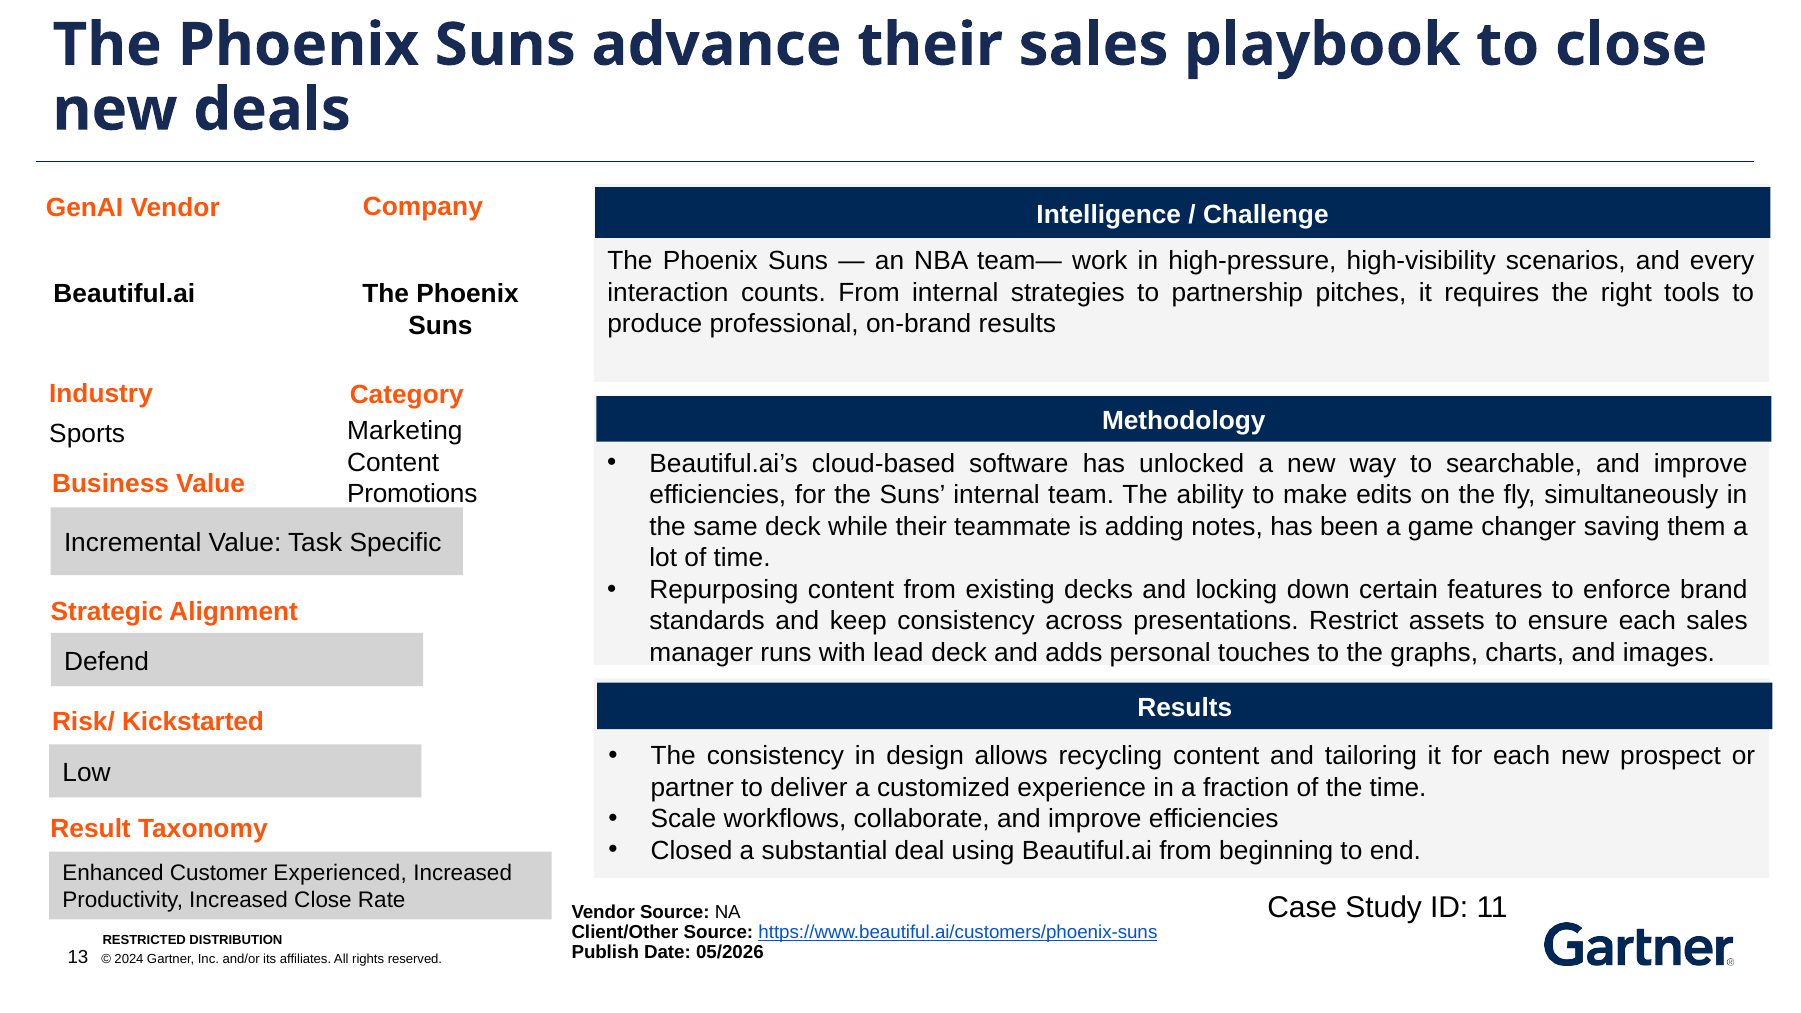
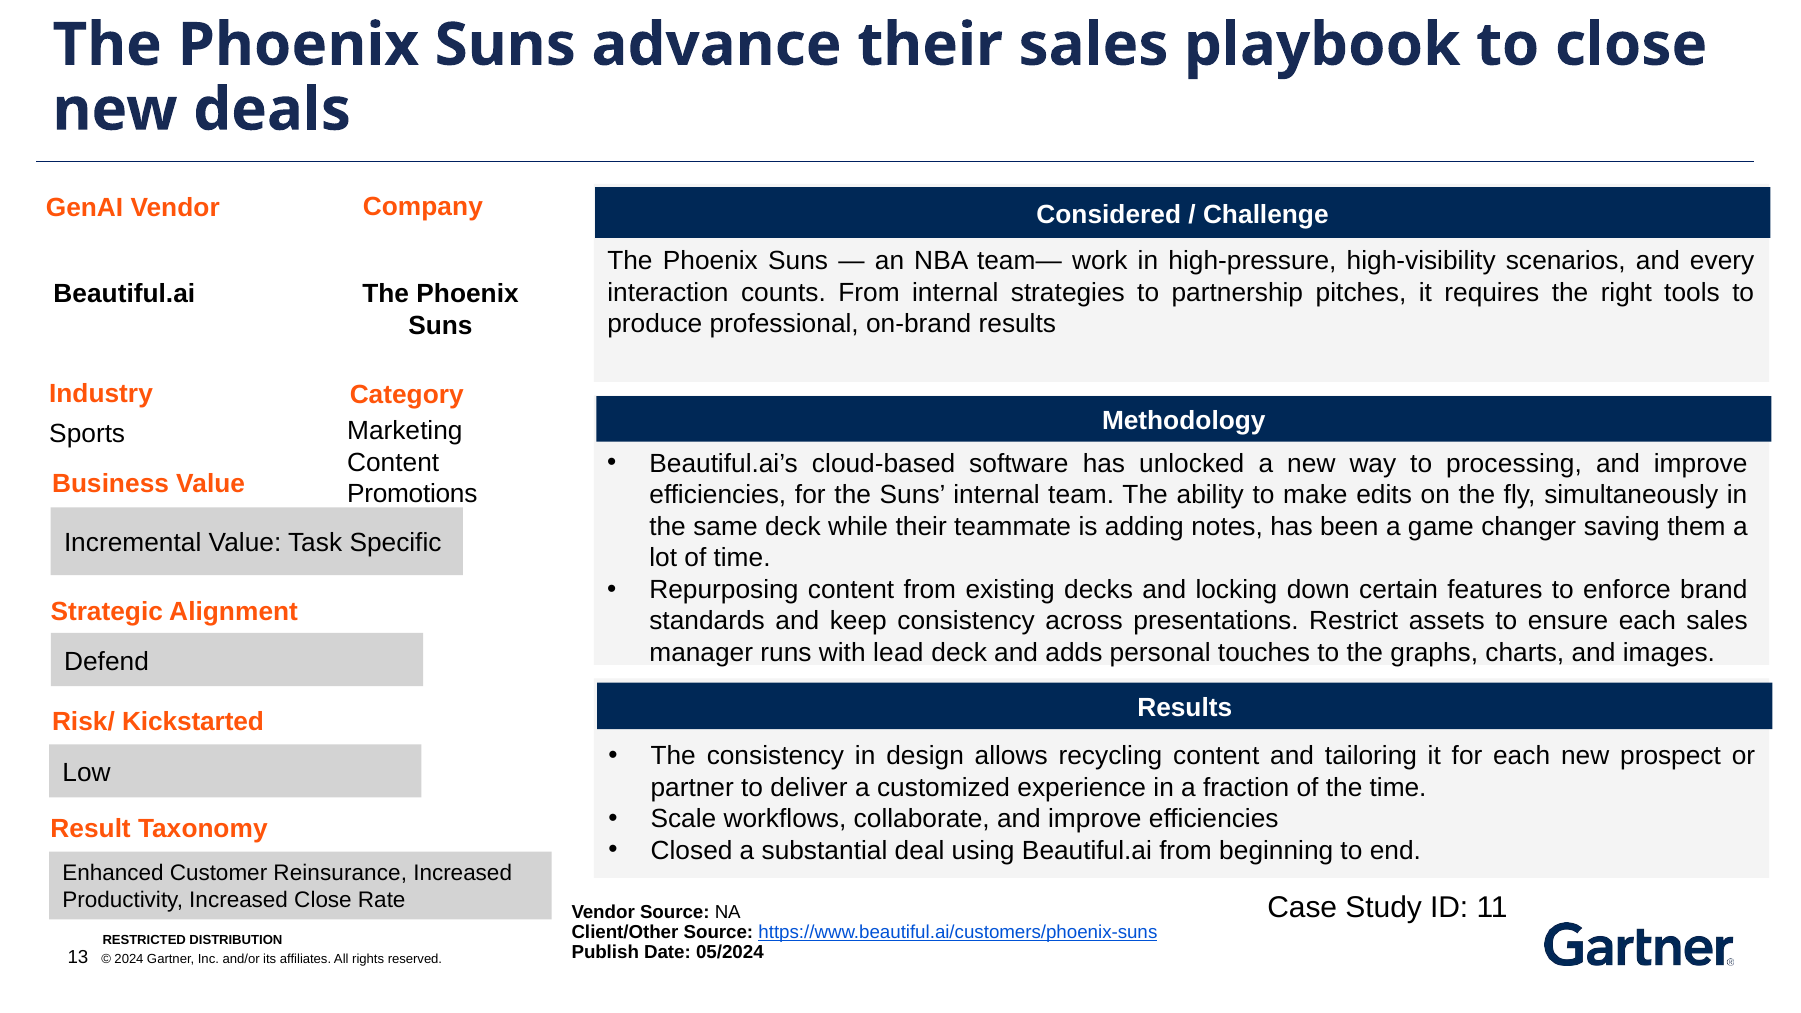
Intelligence: Intelligence -> Considered
searchable: searchable -> processing
Experienced: Experienced -> Reinsurance
05/2026: 05/2026 -> 05/2024
